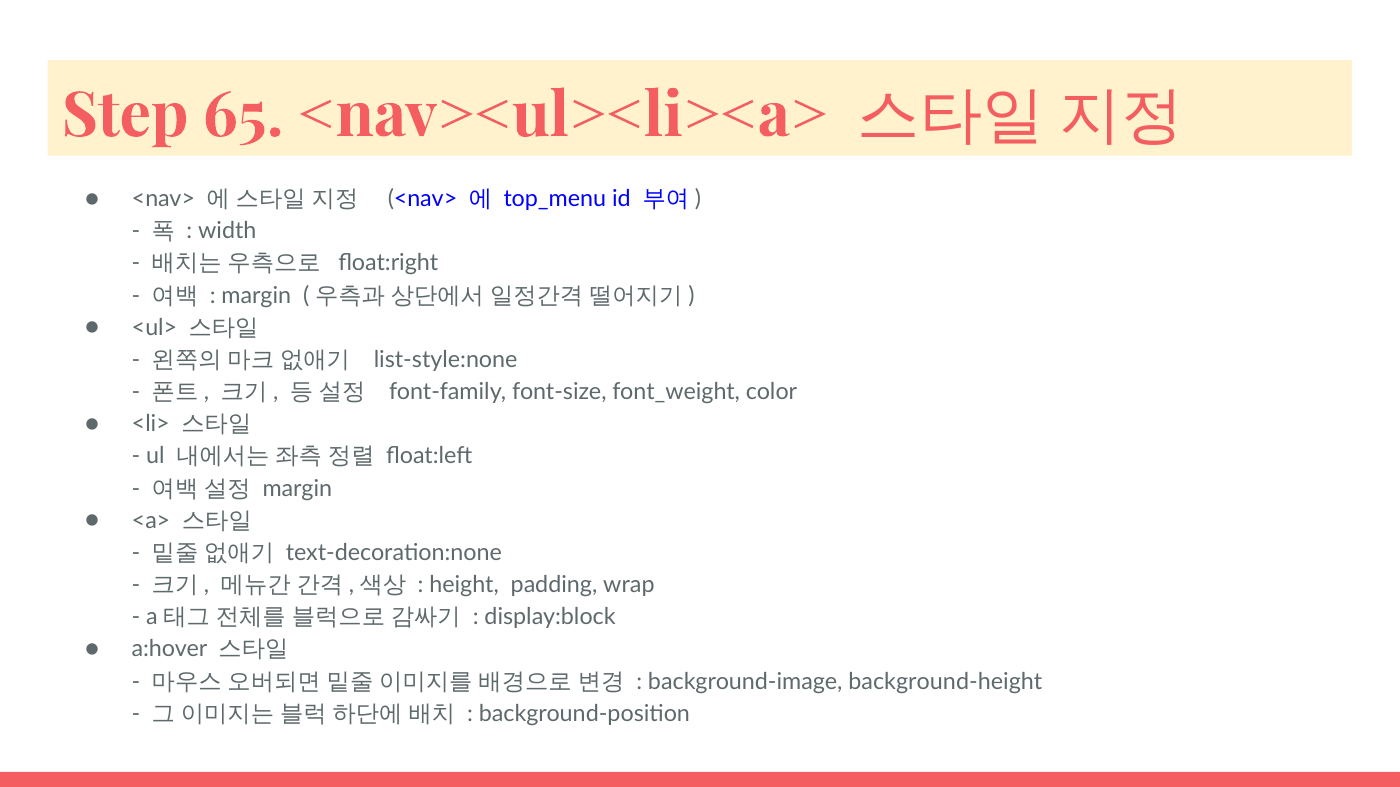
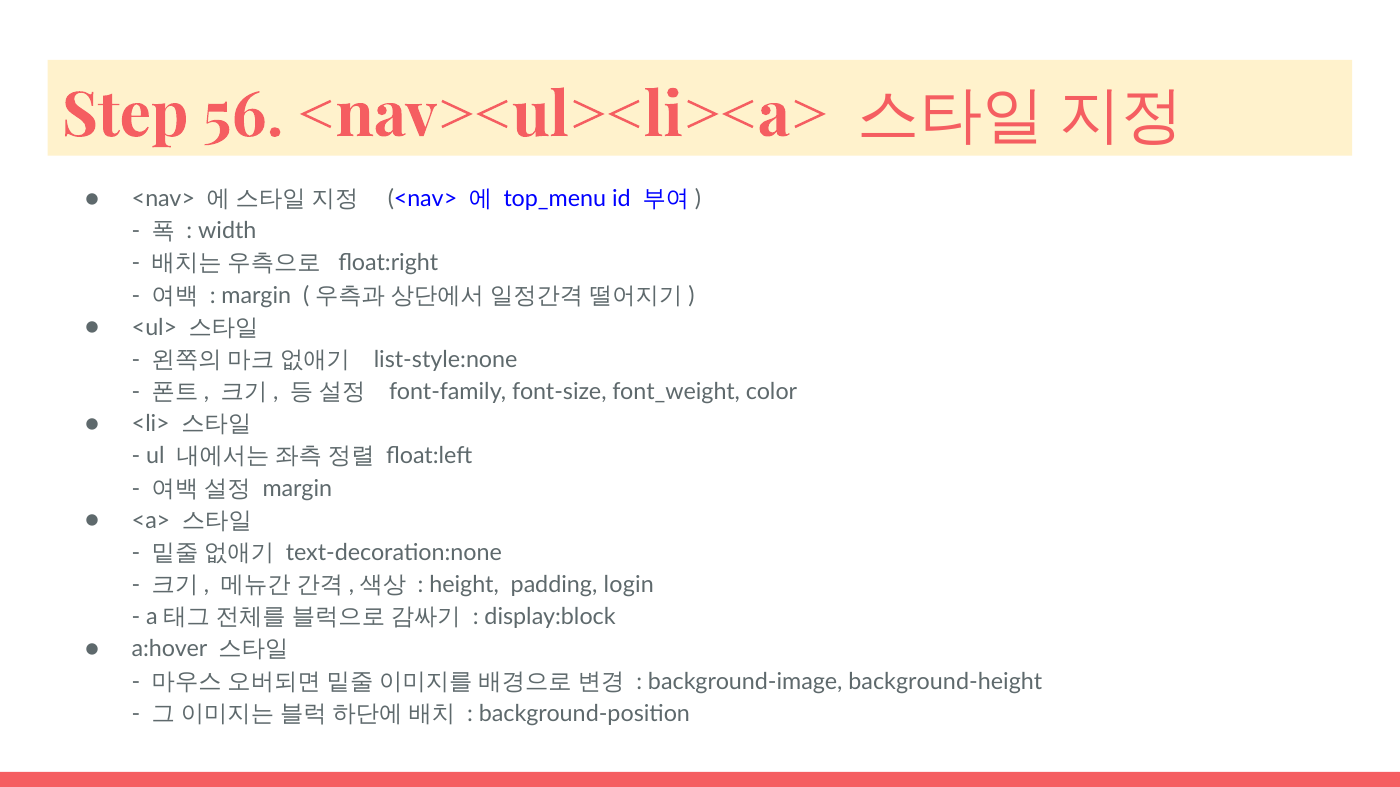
65: 65 -> 56
wrap: wrap -> login
